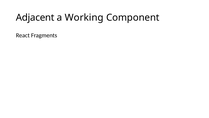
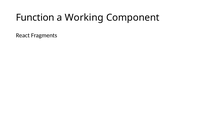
Adjacent: Adjacent -> Function
